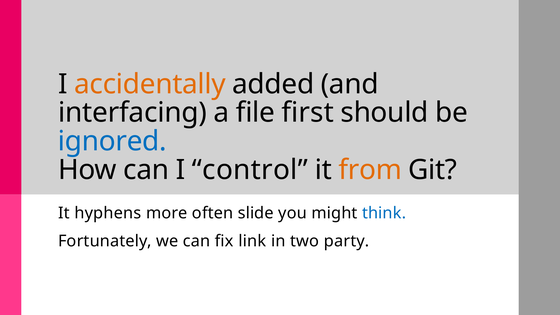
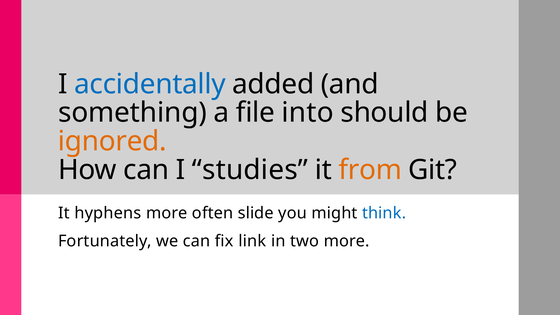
accidentally colour: orange -> blue
interfacing: interfacing -> something
first: first -> into
ignored colour: blue -> orange
control: control -> studies
two party: party -> more
